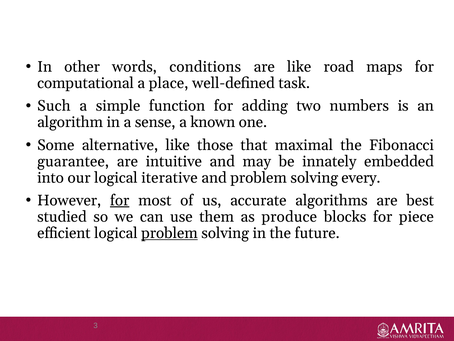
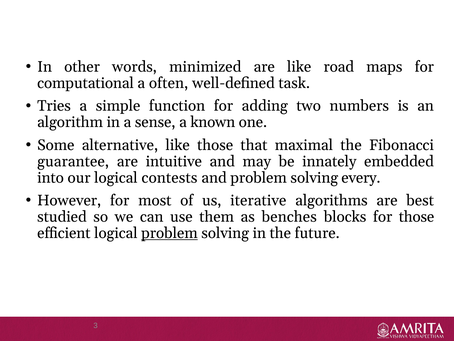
conditions: conditions -> minimized
place: place -> often
Such: Such -> Tries
iterative: iterative -> contests
for at (120, 200) underline: present -> none
accurate: accurate -> iterative
produce: produce -> benches
for piece: piece -> those
